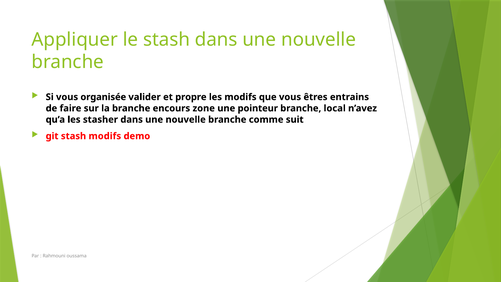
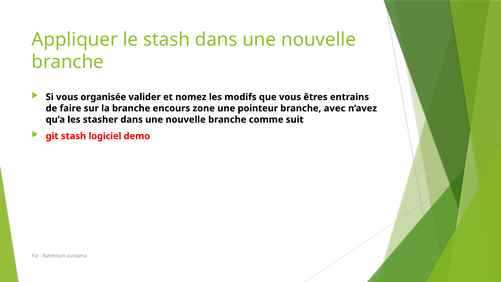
propre: propre -> nomez
local: local -> avec
stash modifs: modifs -> logiciel
